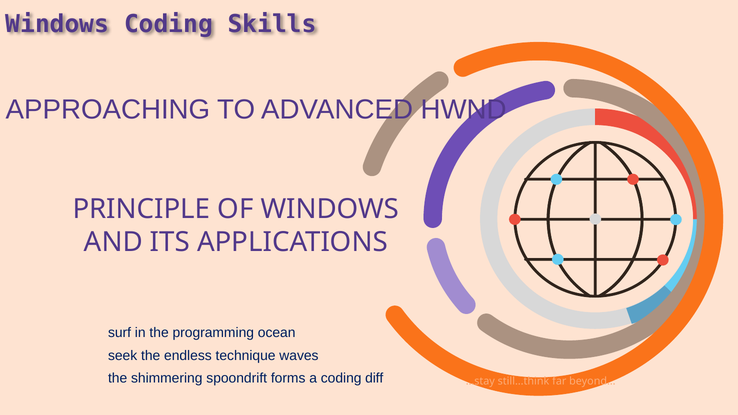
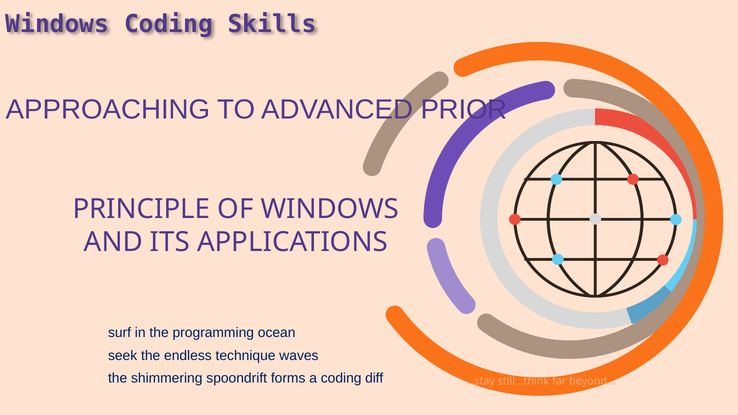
HWND: HWND -> PRIOR
